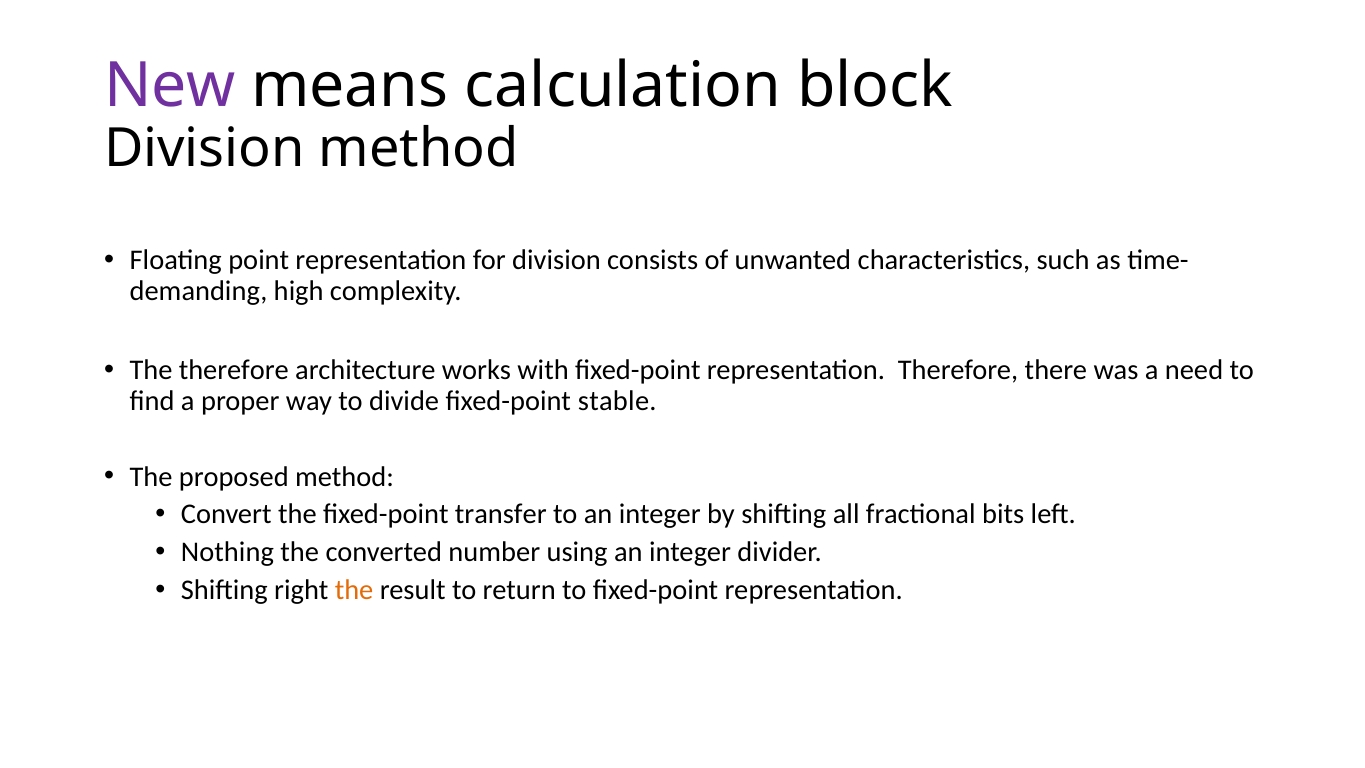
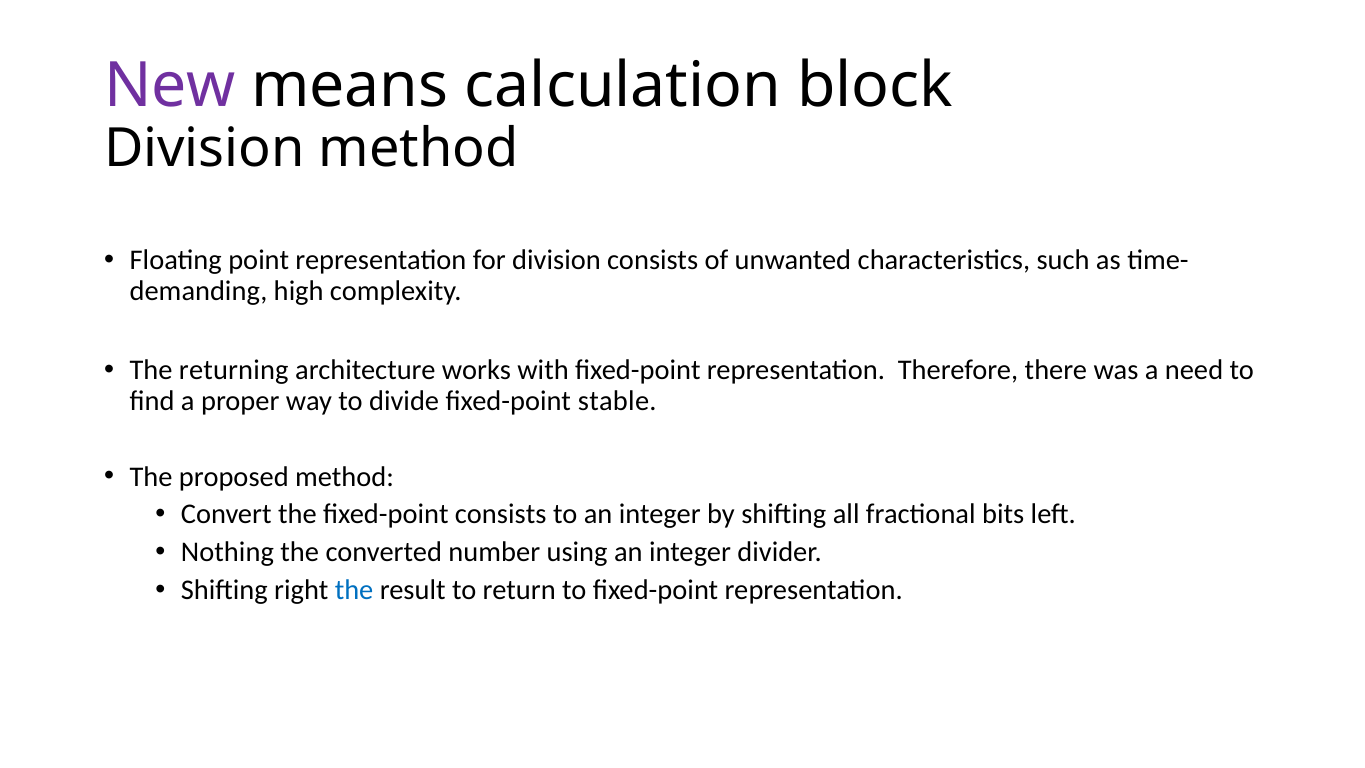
The therefore: therefore -> returning
fixed-point transfer: transfer -> consists
the at (354, 590) colour: orange -> blue
